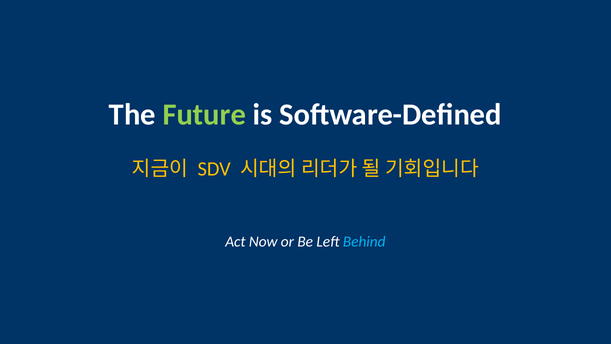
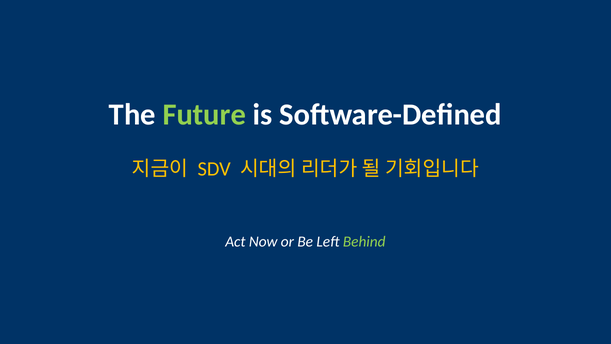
Behind colour: light blue -> light green
